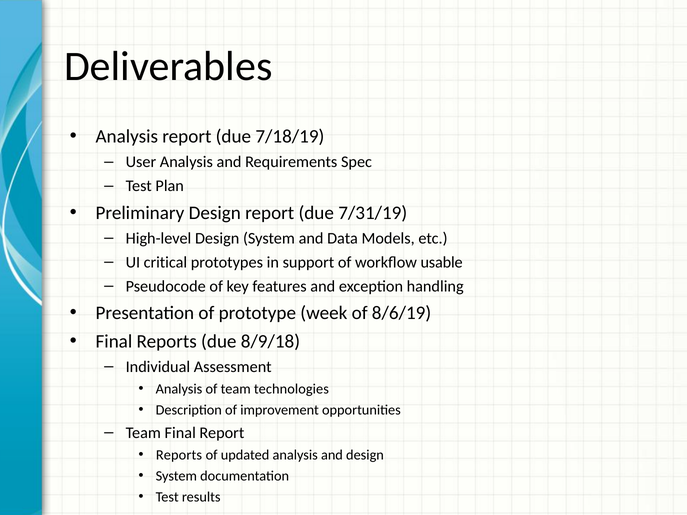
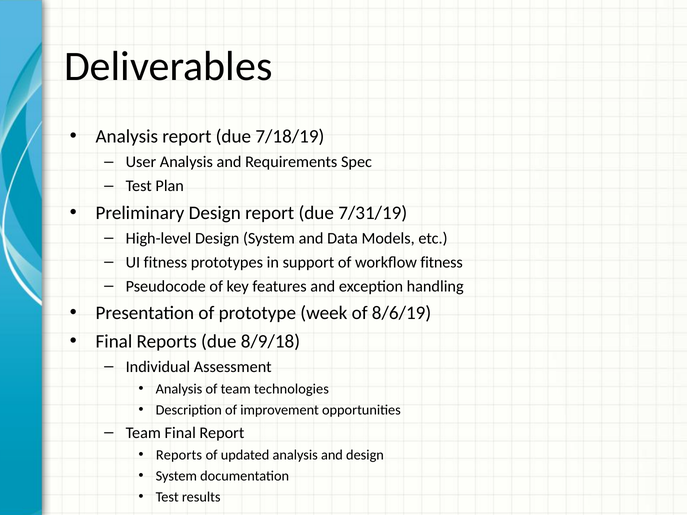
UI critical: critical -> fitness
workflow usable: usable -> fitness
